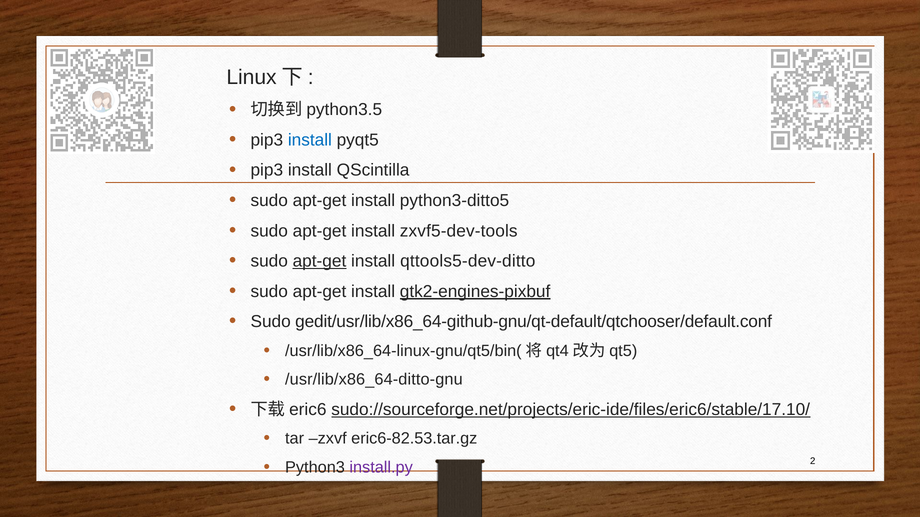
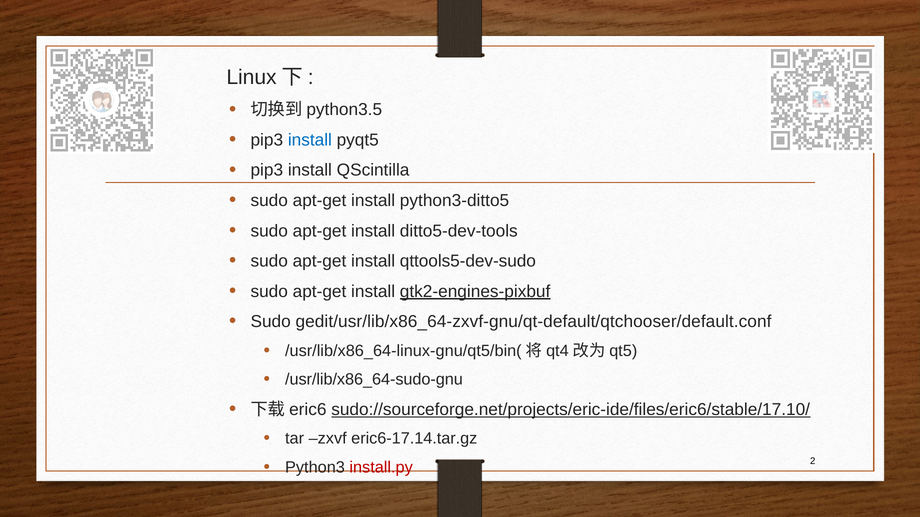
zxvf5-dev-tools: zxvf5-dev-tools -> ditto5-dev-tools
apt-get at (319, 261) underline: present -> none
qttools5-dev-ditto: qttools5-dev-ditto -> qttools5-dev-sudo
gedit/usr/lib/x86_64-github-gnu/qt-default/qtchooser/default.conf: gedit/usr/lib/x86_64-github-gnu/qt-default/qtchooser/default.conf -> gedit/usr/lib/x86_64-zxvf-gnu/qt-default/qtchooser/default.conf
/usr/lib/x86_64-ditto-gnu: /usr/lib/x86_64-ditto-gnu -> /usr/lib/x86_64-sudo-gnu
eric6-82.53.tar.gz: eric6-82.53.tar.gz -> eric6-17.14.tar.gz
install.py colour: purple -> red
